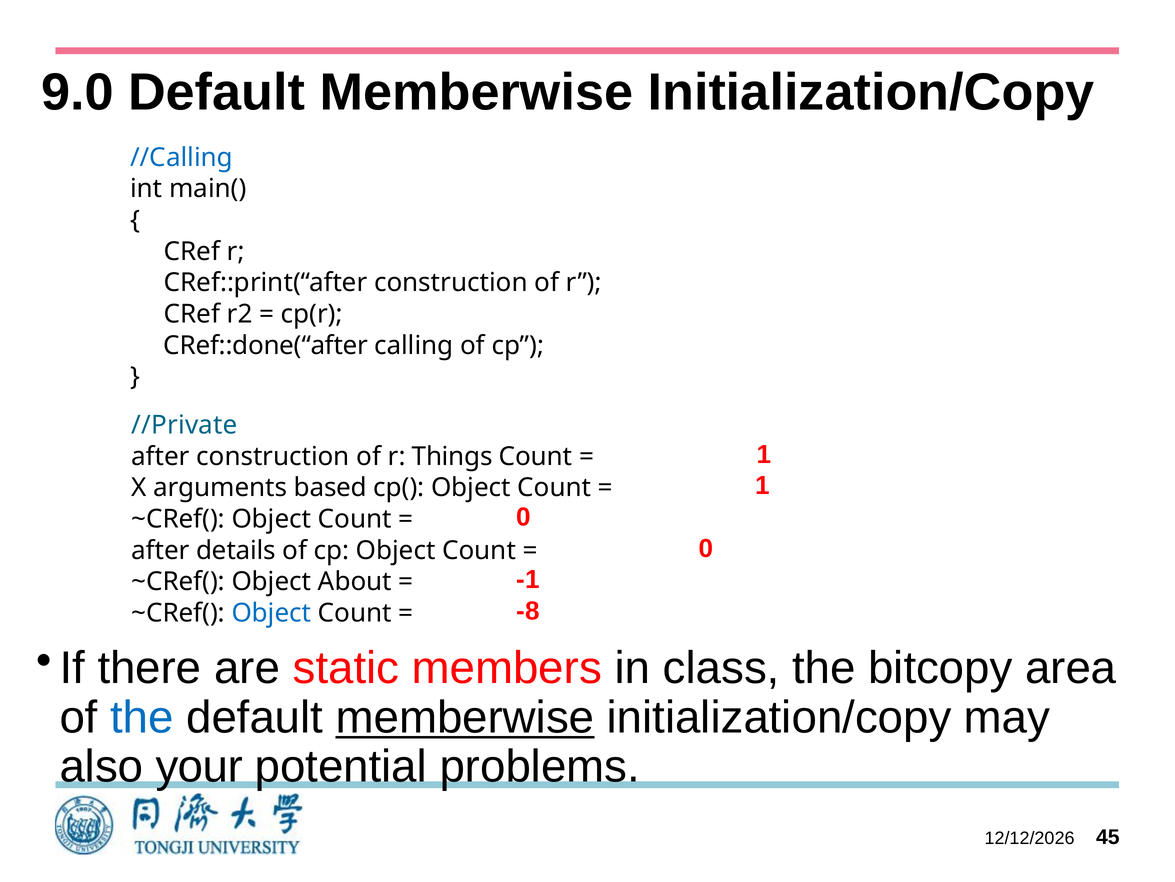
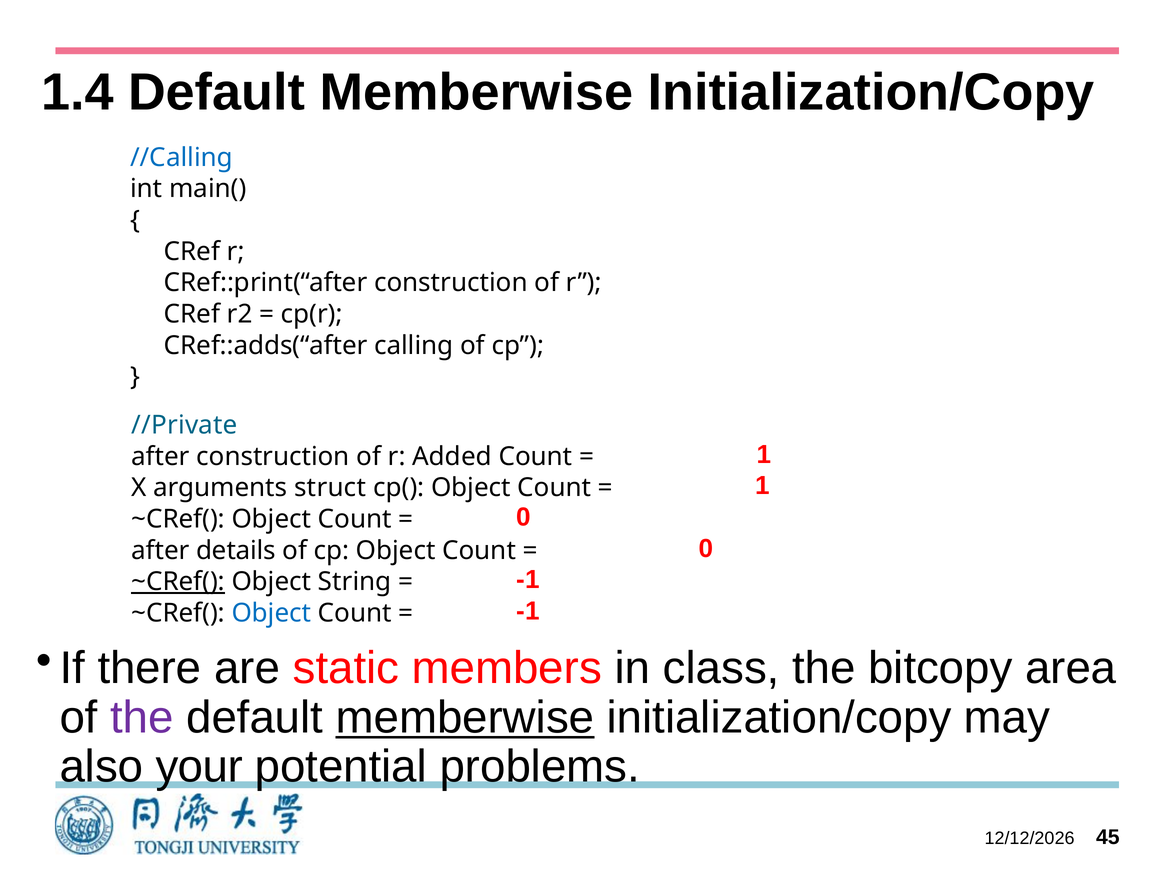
9.0: 9.0 -> 1.4
CRef::done(“after: CRef::done(“after -> CRef::adds(“after
Things: Things -> Added
based: based -> struct
~CRef( at (178, 581) underline: none -> present
About: About -> String
-8 at (528, 611): -8 -> -1
the at (142, 717) colour: blue -> purple
